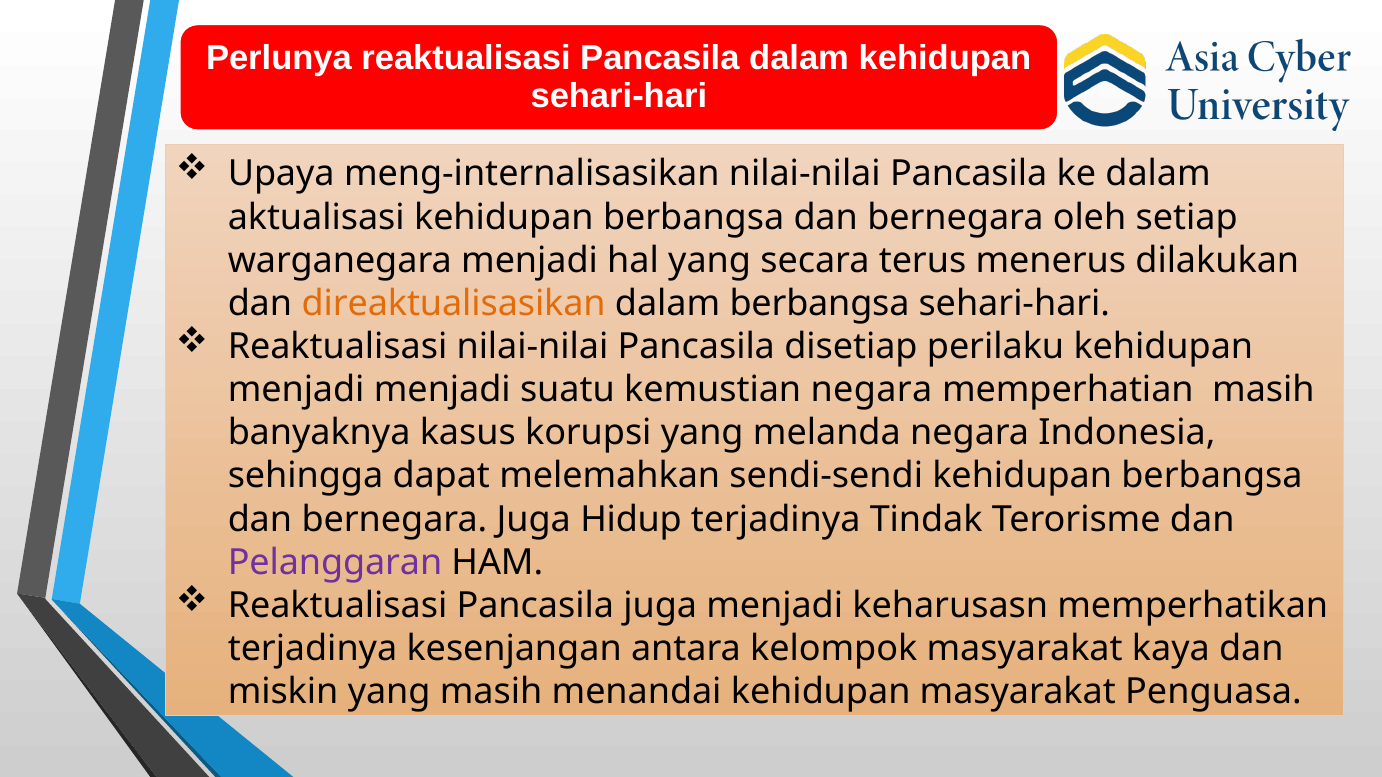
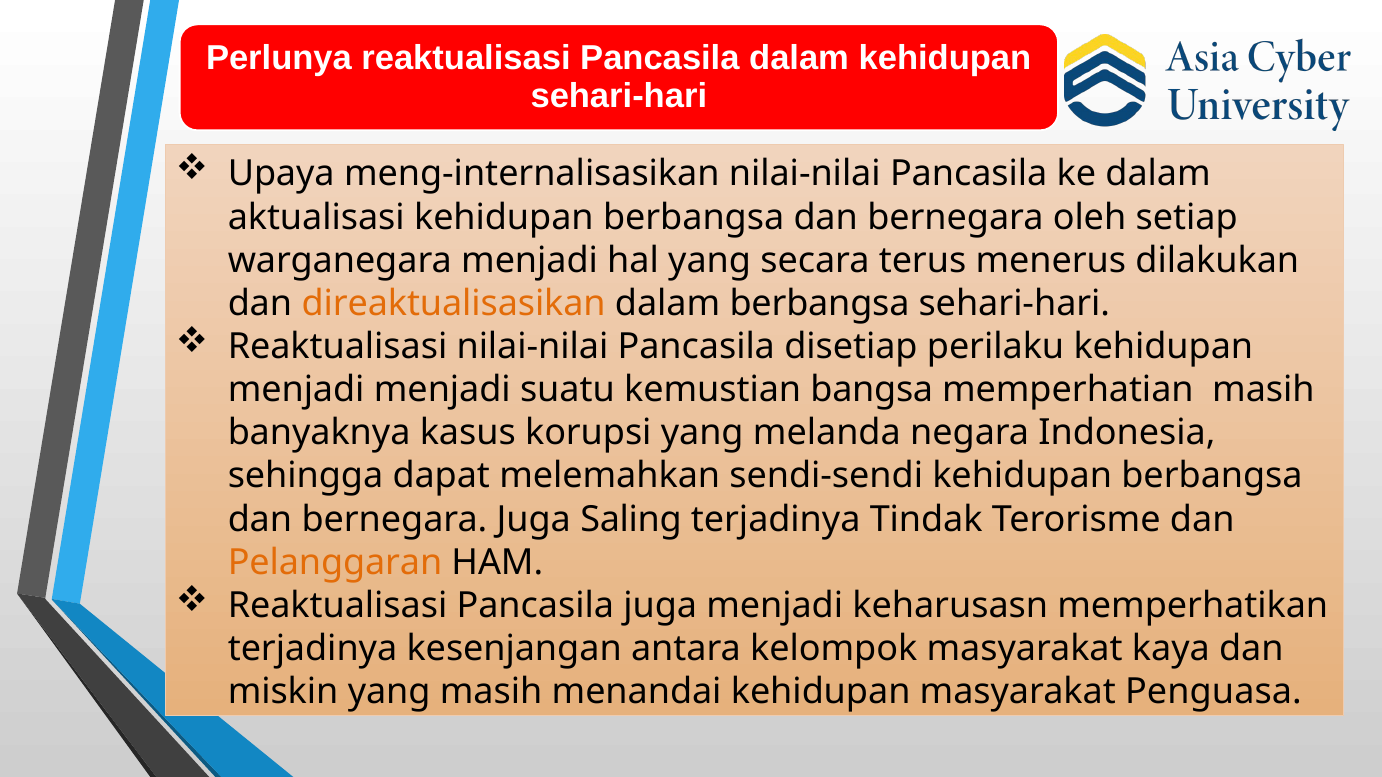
kemustian negara: negara -> bangsa
Hidup: Hidup -> Saling
Pelanggaran colour: purple -> orange
